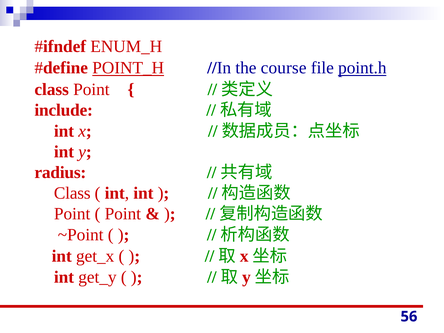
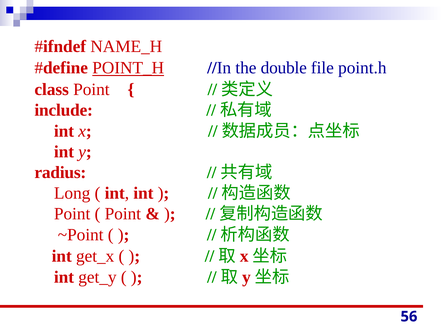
ENUM_H: ENUM_H -> NAME_H
course: course -> double
point.h underline: present -> none
Class at (72, 193): Class -> Long
